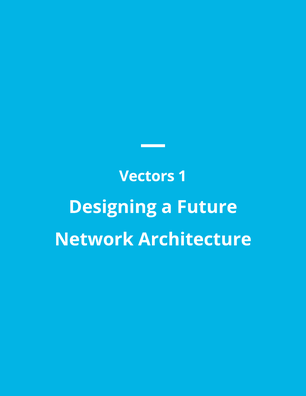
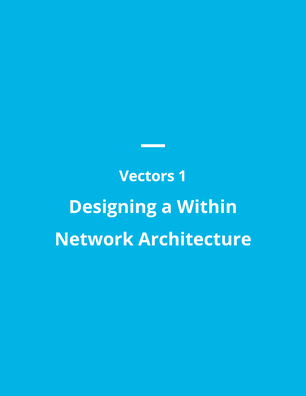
Future: Future -> Within
